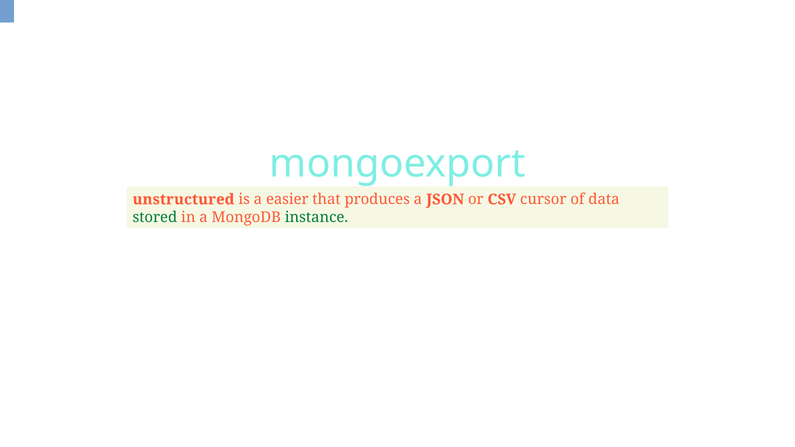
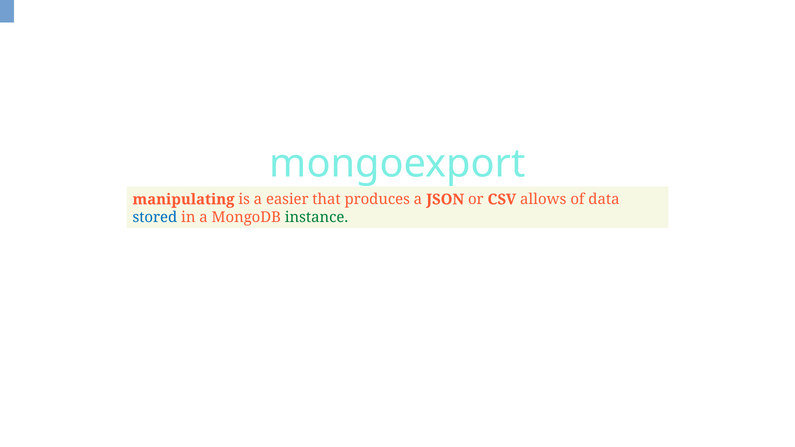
unstructured: unstructured -> manipulating
cursor: cursor -> allows
stored colour: green -> blue
